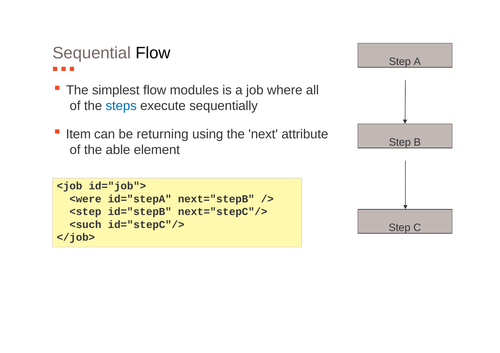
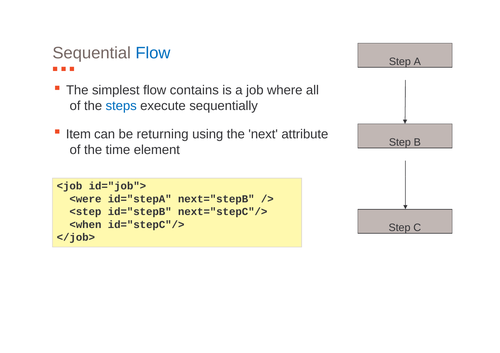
Flow at (153, 53) colour: black -> blue
modules: modules -> contains
able: able -> time
<such: <such -> <when
